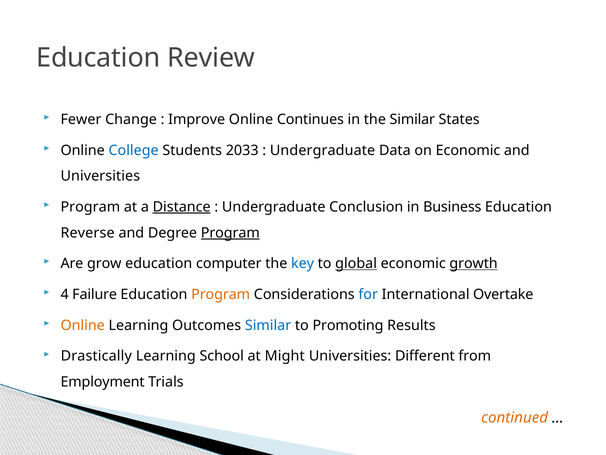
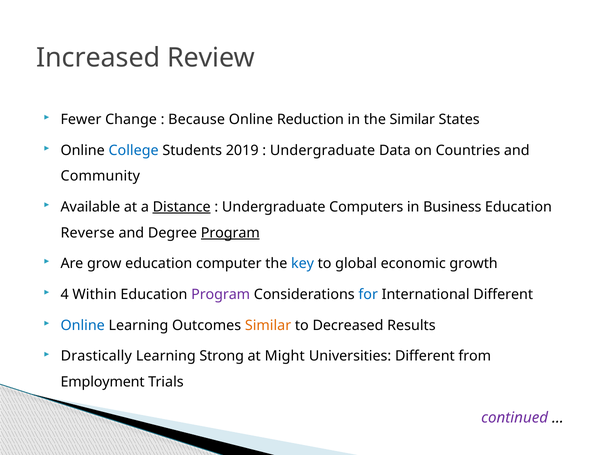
Education at (98, 58): Education -> Increased
Improve: Improve -> Because
Continues: Continues -> Reduction
2033: 2033 -> 2019
on Economic: Economic -> Countries
Universities at (100, 176): Universities -> Community
Program at (90, 207): Program -> Available
Conclusion: Conclusion -> Computers
global underline: present -> none
growth underline: present -> none
Failure: Failure -> Within
Program at (221, 294) colour: orange -> purple
International Overtake: Overtake -> Different
Online at (83, 325) colour: orange -> blue
Similar at (268, 325) colour: blue -> orange
Promoting: Promoting -> Decreased
School: School -> Strong
continued colour: orange -> purple
